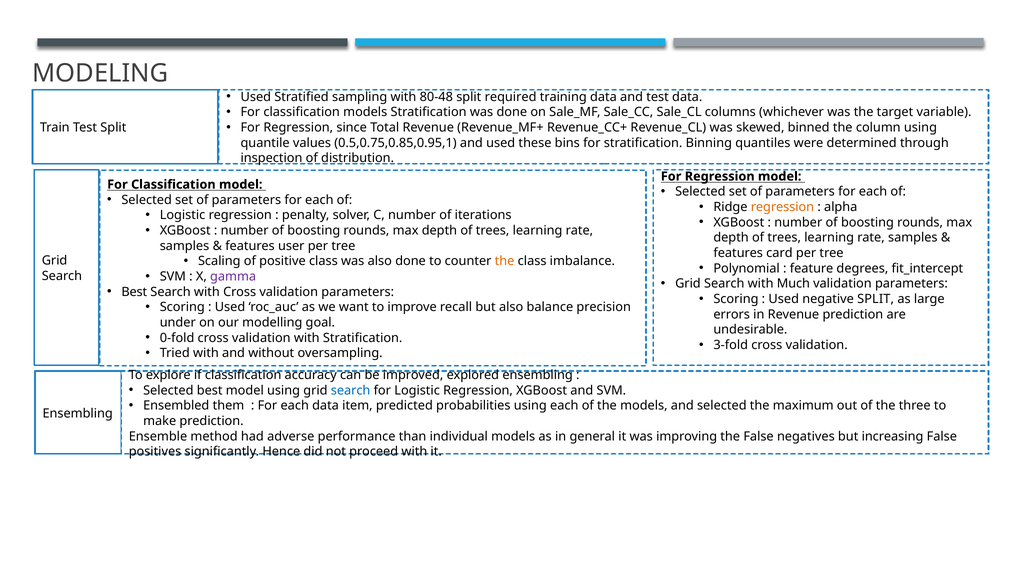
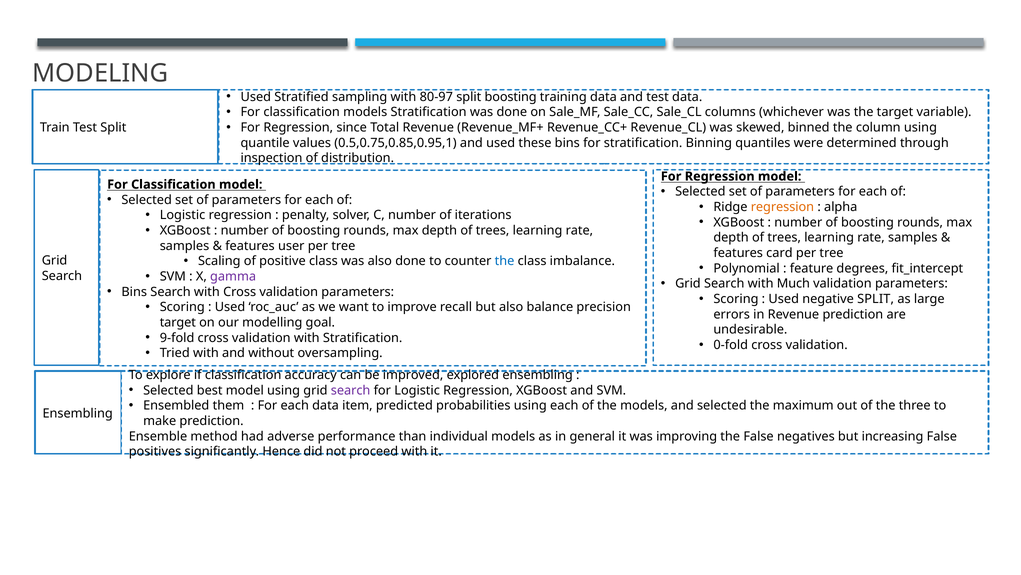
80-48: 80-48 -> 80-97
split required: required -> boosting
the at (505, 261) colour: orange -> blue
Best at (134, 292): Best -> Bins
under at (178, 322): under -> target
0-fold: 0-fold -> 9-fold
3-fold: 3-fold -> 0-fold
search at (351, 390) colour: blue -> purple
